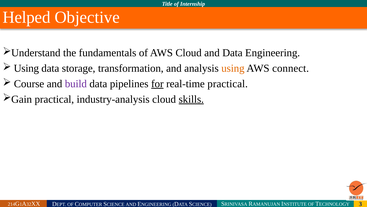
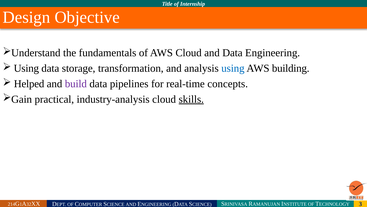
Helped: Helped -> Design
using at (233, 68) colour: orange -> blue
connect: connect -> building
Course: Course -> Helped
for underline: present -> none
real-time practical: practical -> concepts
